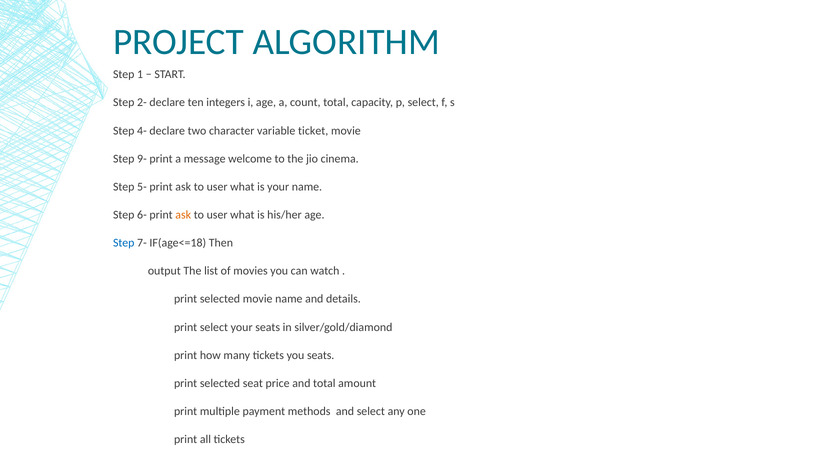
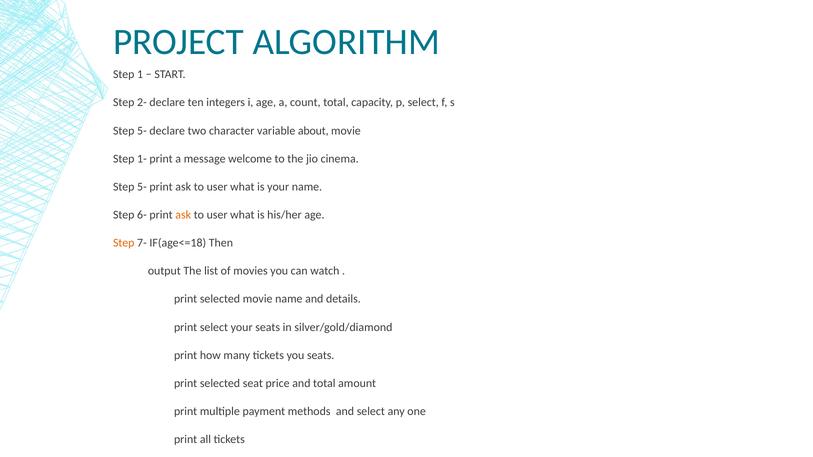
4- at (142, 131): 4- -> 5-
ticket: ticket -> about
9-: 9- -> 1-
Step at (124, 243) colour: blue -> orange
